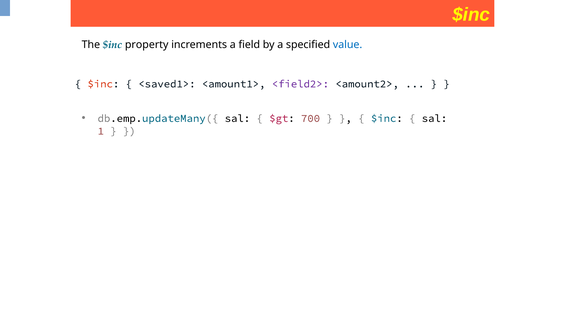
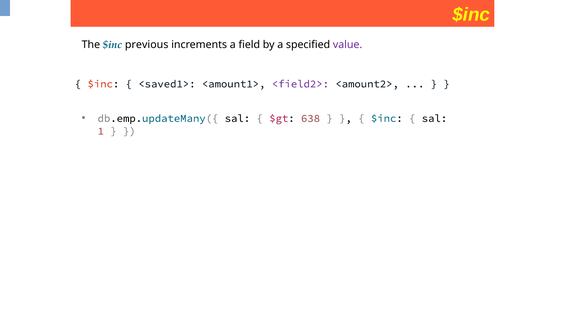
property: property -> previous
value colour: blue -> purple
700: 700 -> 638
